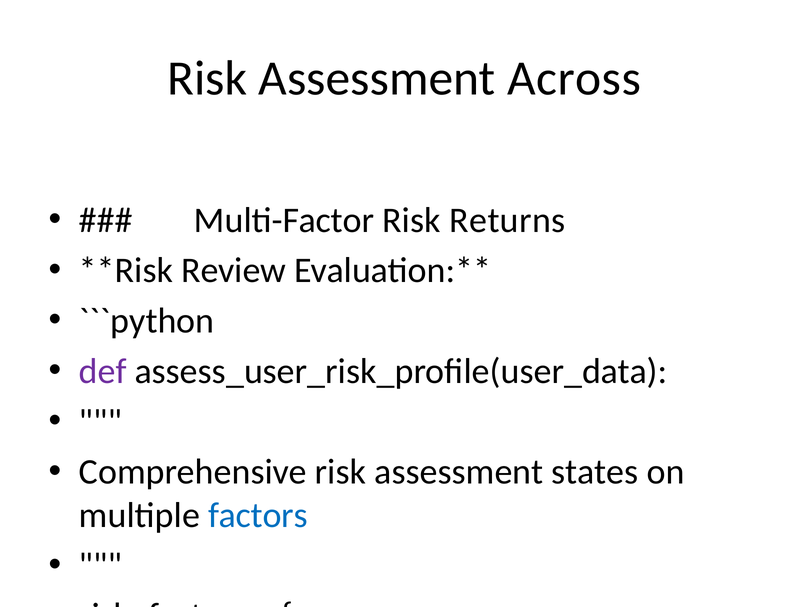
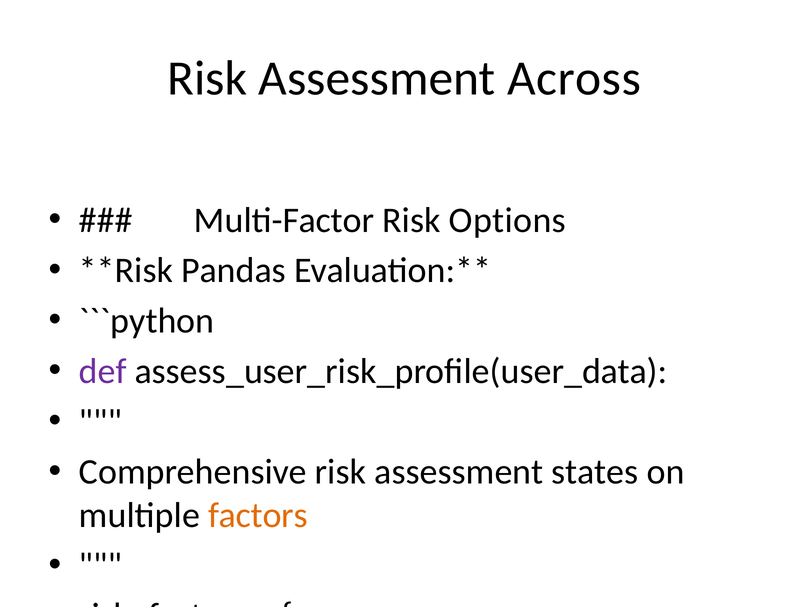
Returns: Returns -> Options
Review: Review -> Pandas
factors colour: blue -> orange
